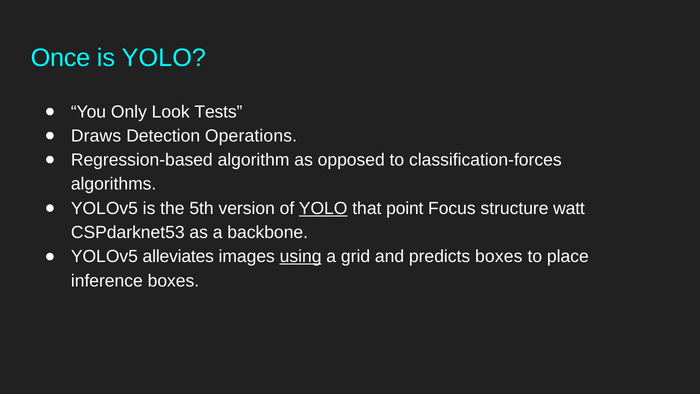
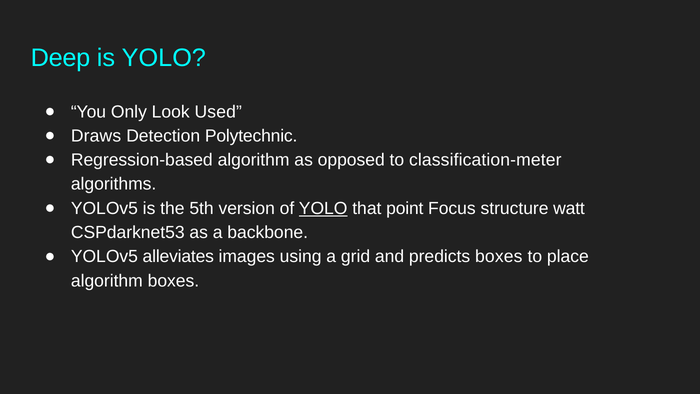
Once: Once -> Deep
Tests: Tests -> Used
Operations: Operations -> Polytechnic
classification-forces: classification-forces -> classification-meter
using underline: present -> none
inference at (107, 281): inference -> algorithm
